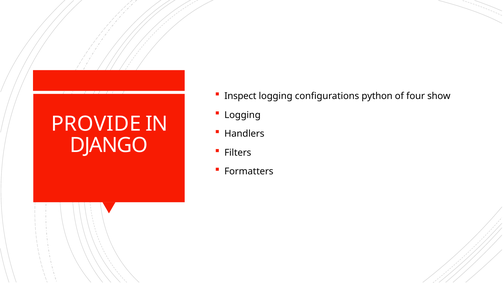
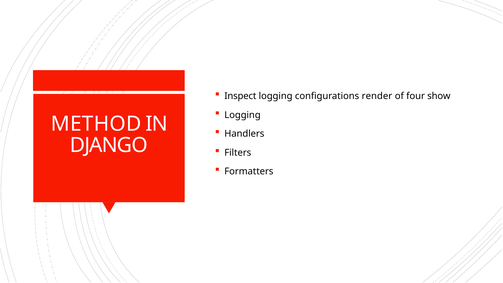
python: python -> render
PROVIDE: PROVIDE -> METHOD
